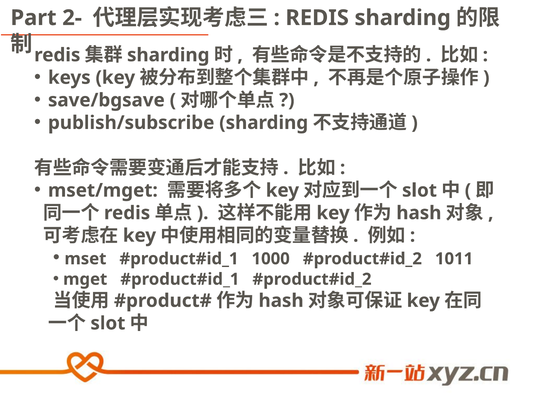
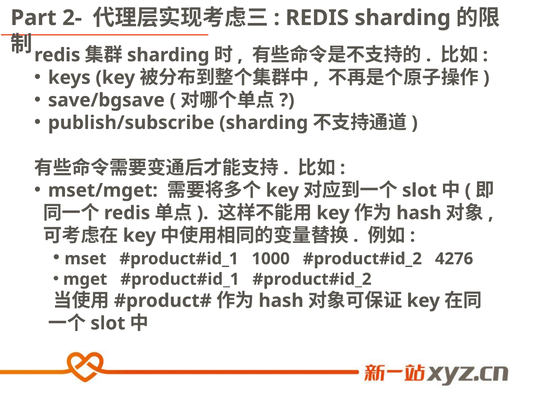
1011: 1011 -> 4276
